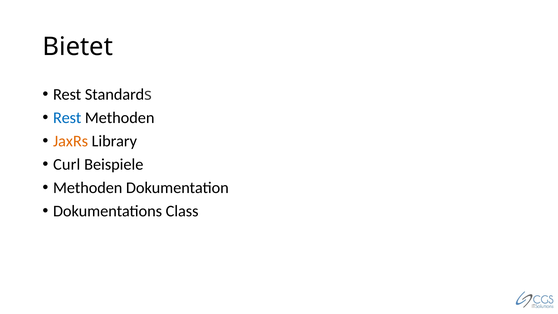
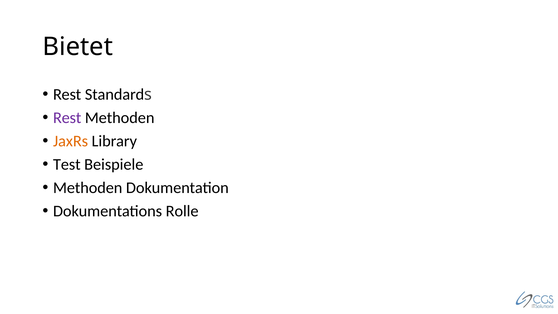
Rest at (67, 118) colour: blue -> purple
Curl: Curl -> Test
Class: Class -> Rolle
